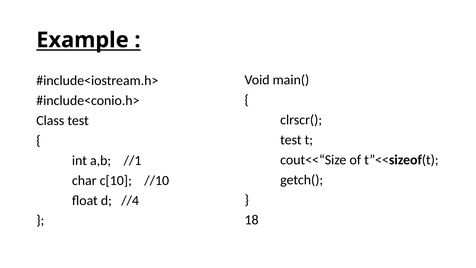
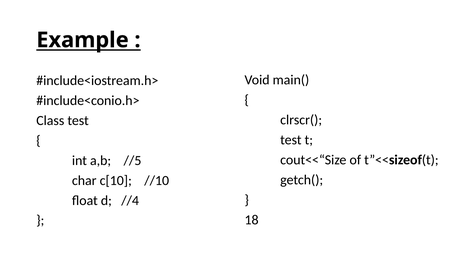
//1: //1 -> //5
